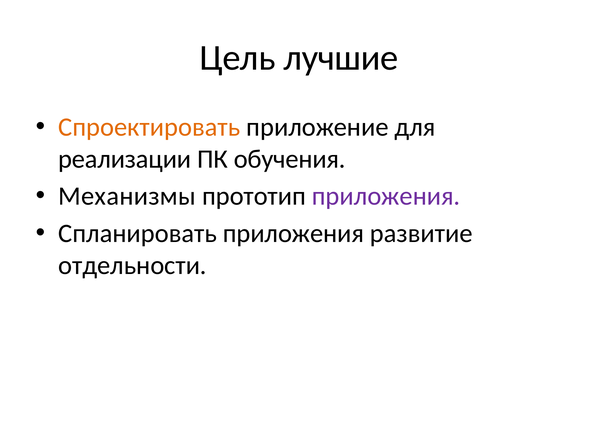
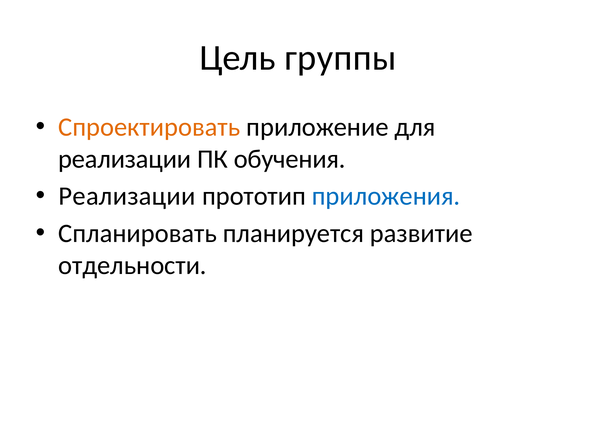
лучшие: лучшие -> группы
Механизмы at (127, 196): Механизмы -> Реализации
приложения at (386, 196) colour: purple -> blue
Спланировать приложения: приложения -> планируется
